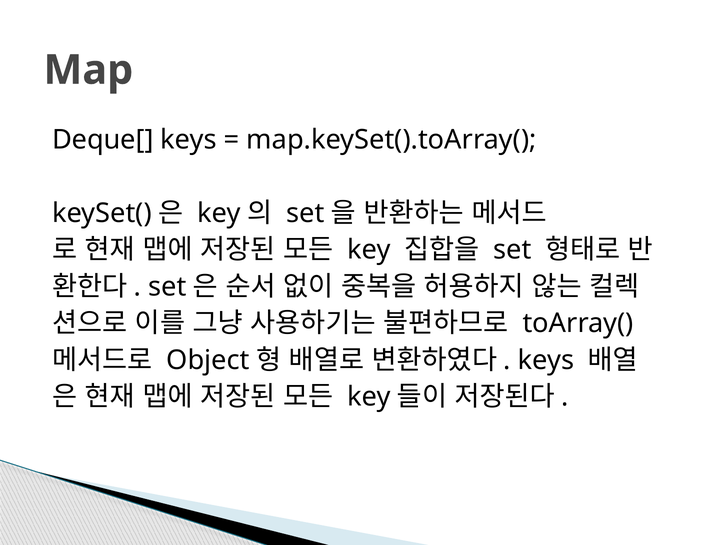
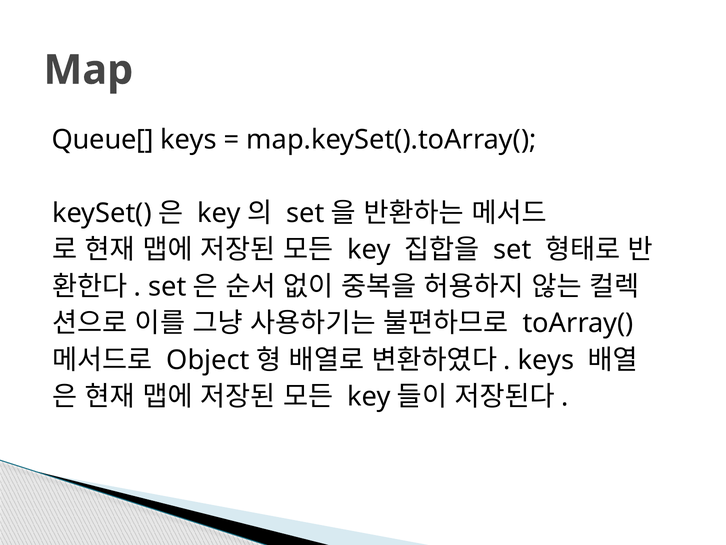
Deque[: Deque[ -> Queue[
